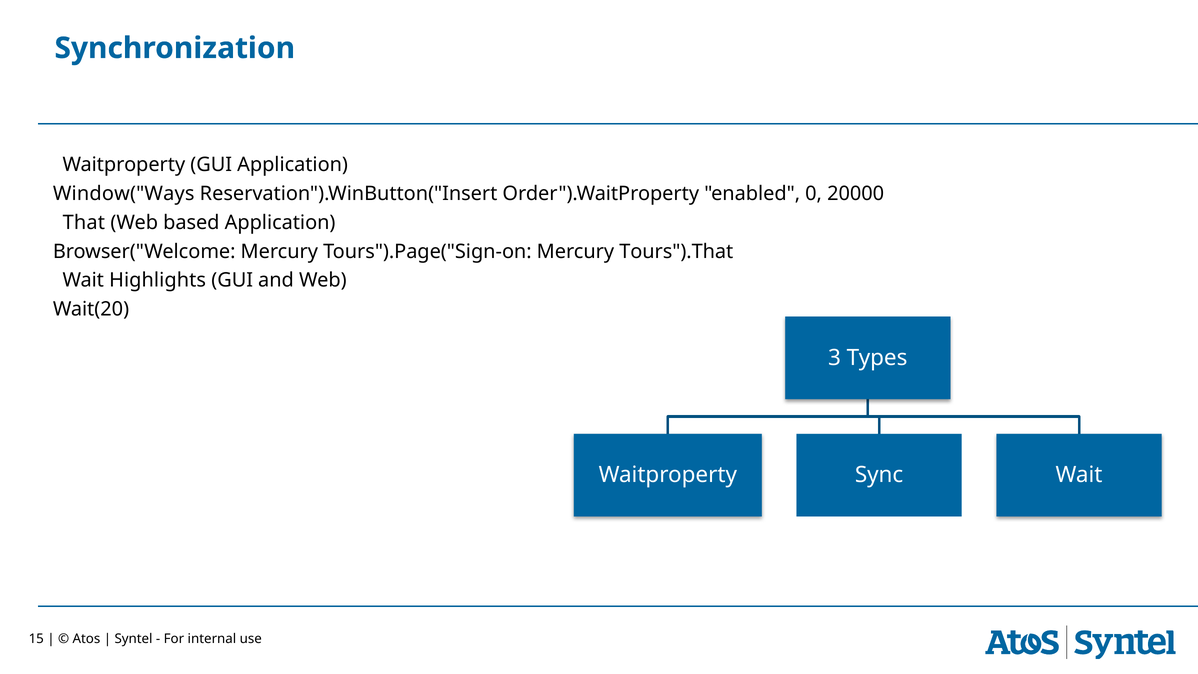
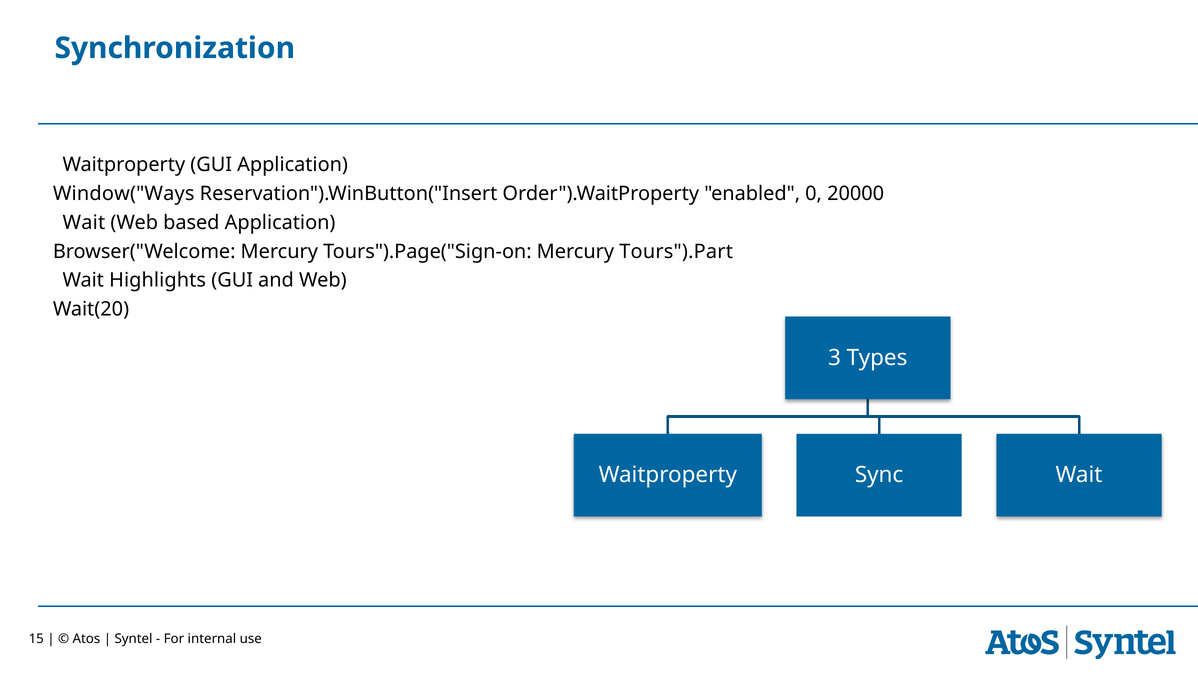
That at (84, 222): That -> Wait
Tours").That: Tours").That -> Tours").Part
